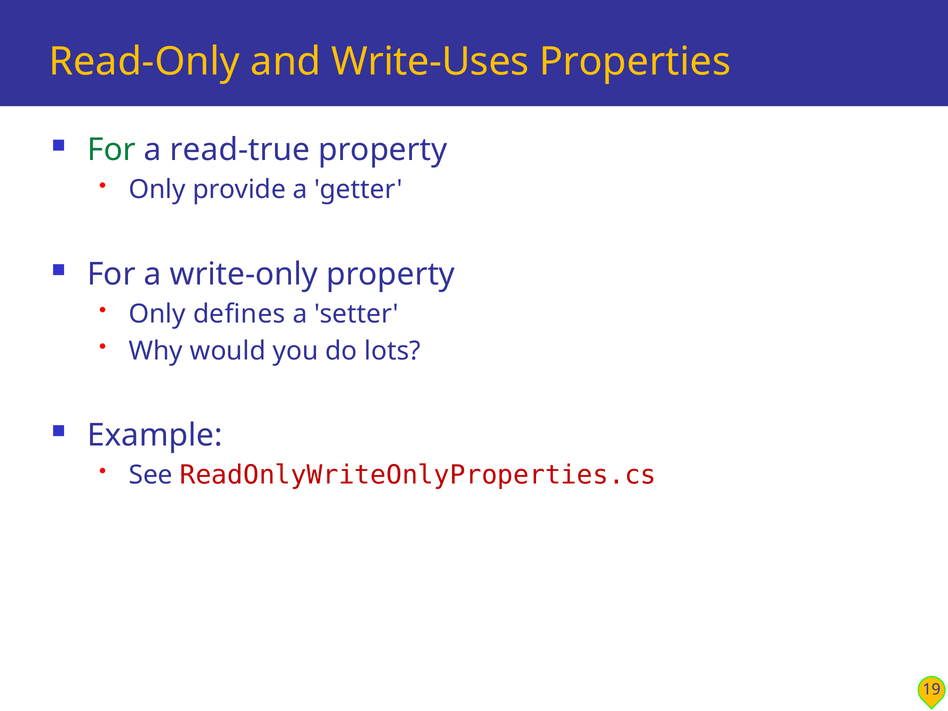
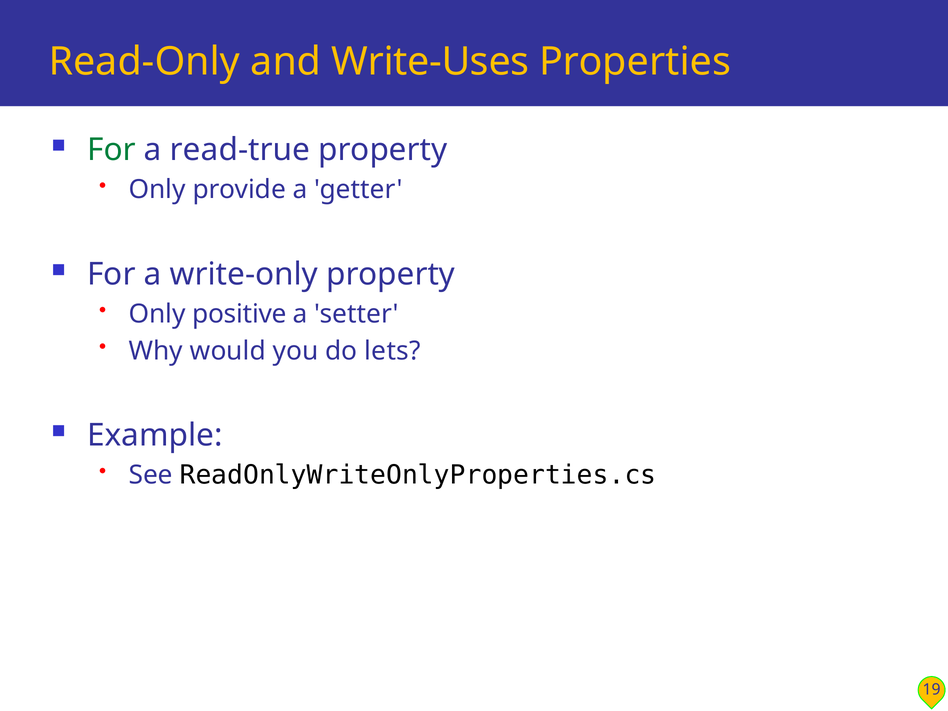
defines: defines -> positive
lots: lots -> lets
ReadOnlyWriteOnlyProperties.cs colour: red -> black
